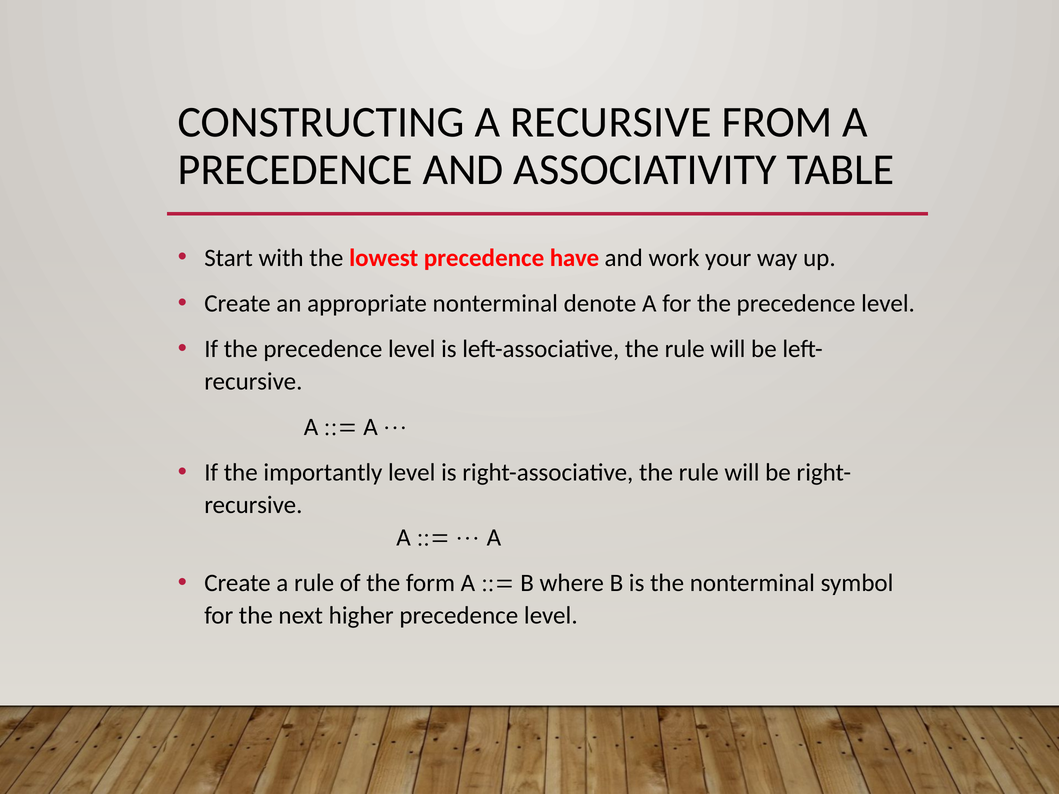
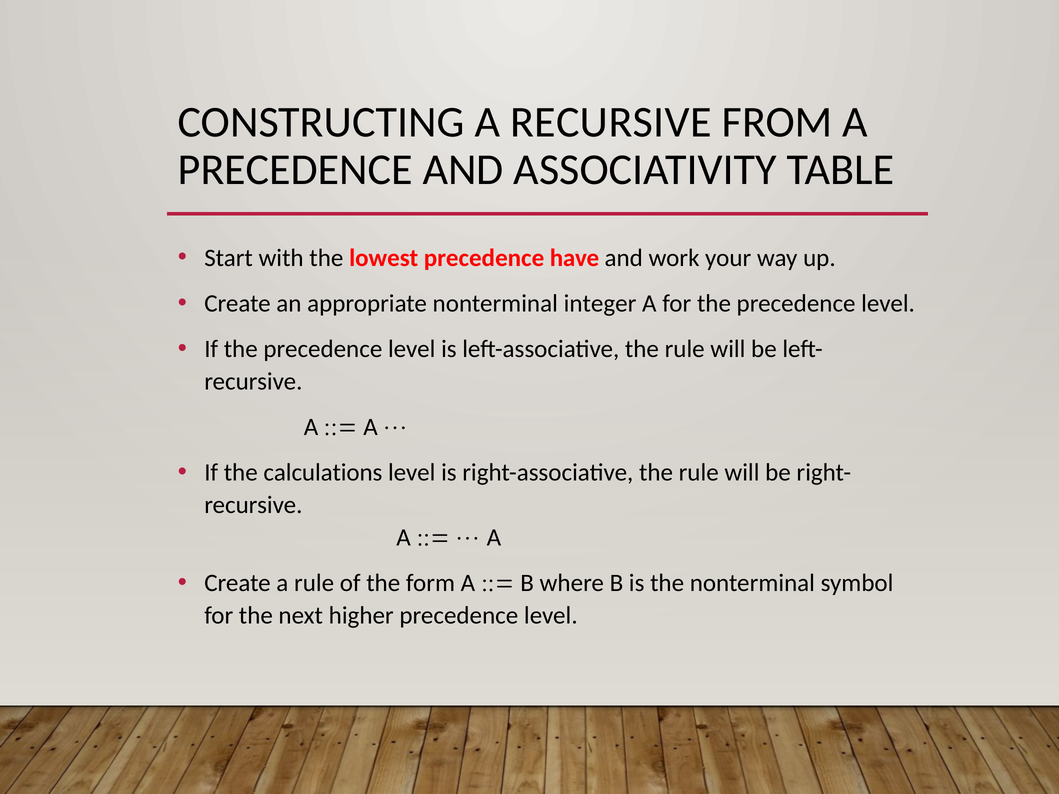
denote: denote -> integer
importantly: importantly -> calculations
